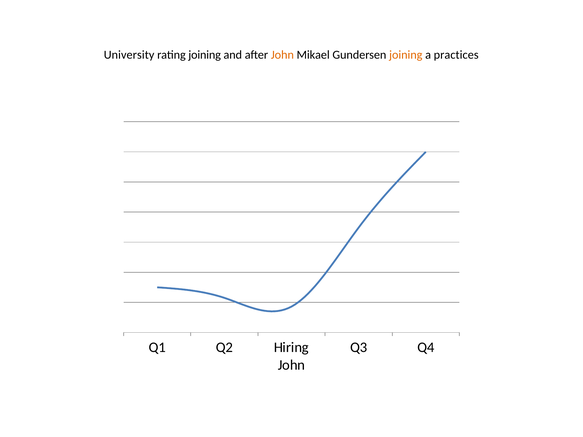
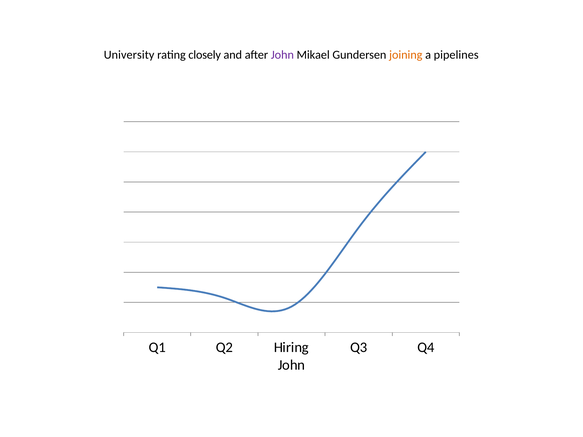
rating joining: joining -> closely
John at (282, 55) colour: orange -> purple
practices: practices -> pipelines
